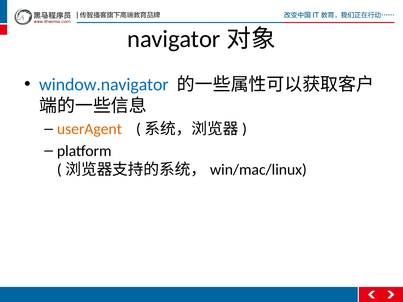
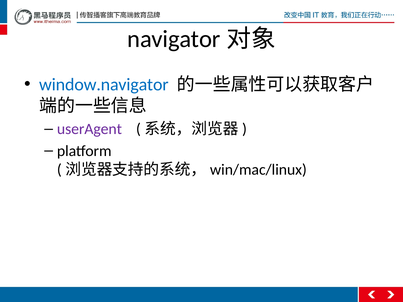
userAgent colour: orange -> purple
